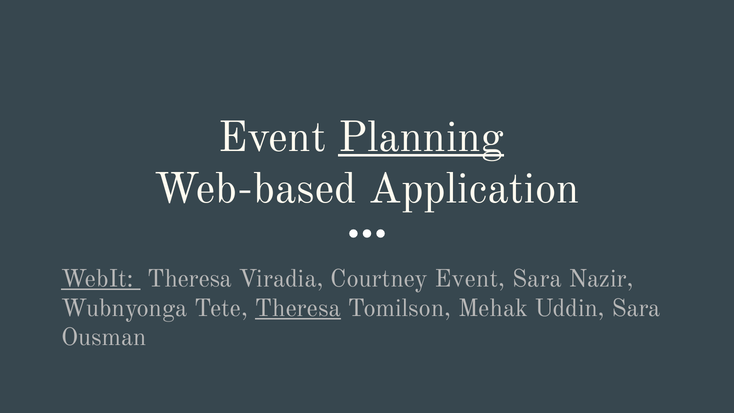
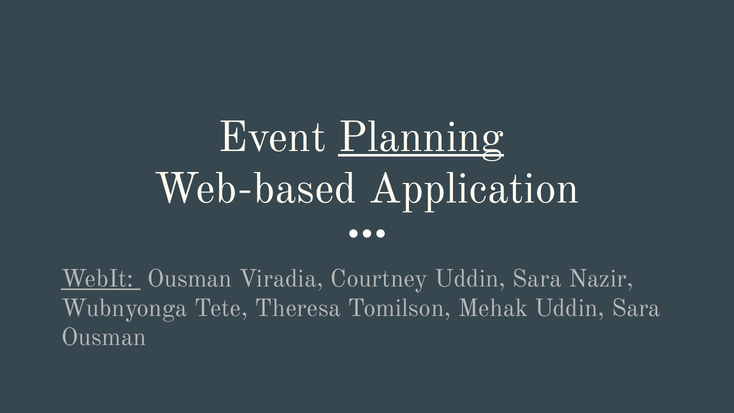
WebIt Theresa: Theresa -> Ousman
Courtney Event: Event -> Uddin
Theresa at (298, 308) underline: present -> none
